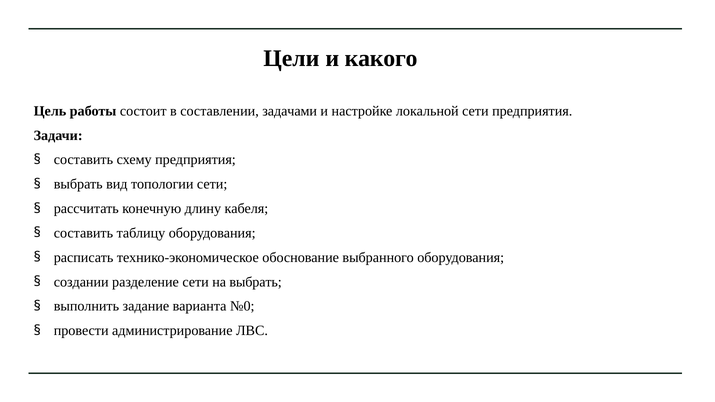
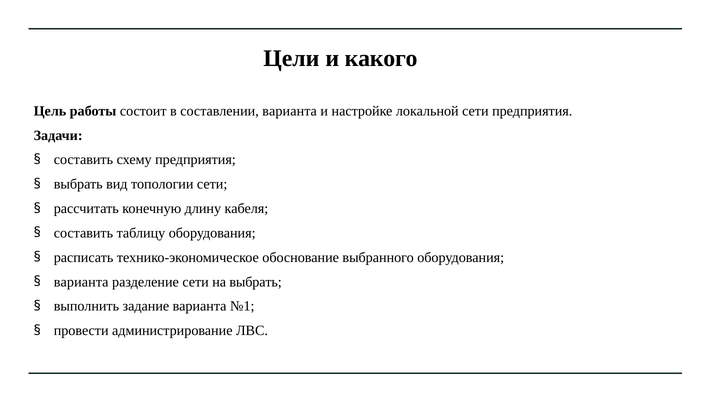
составлении задачами: задачами -> варианта
создании at (81, 282): создании -> варианта
№0: №0 -> №1
